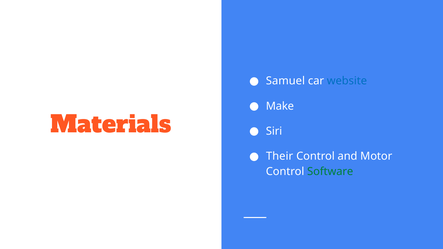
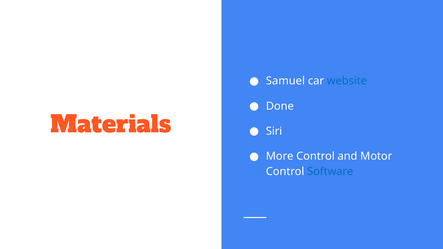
Make: Make -> Done
Their: Their -> More
Software colour: green -> blue
